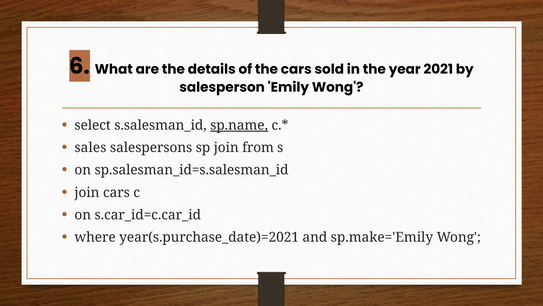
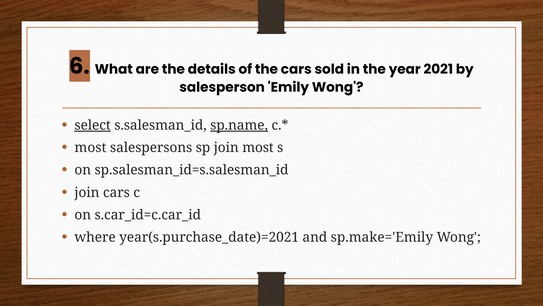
select underline: none -> present
sales at (90, 147): sales -> most
join from: from -> most
